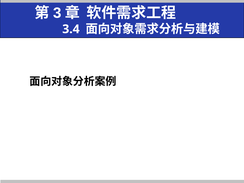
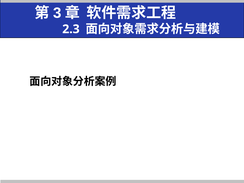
3.4: 3.4 -> 2.3
